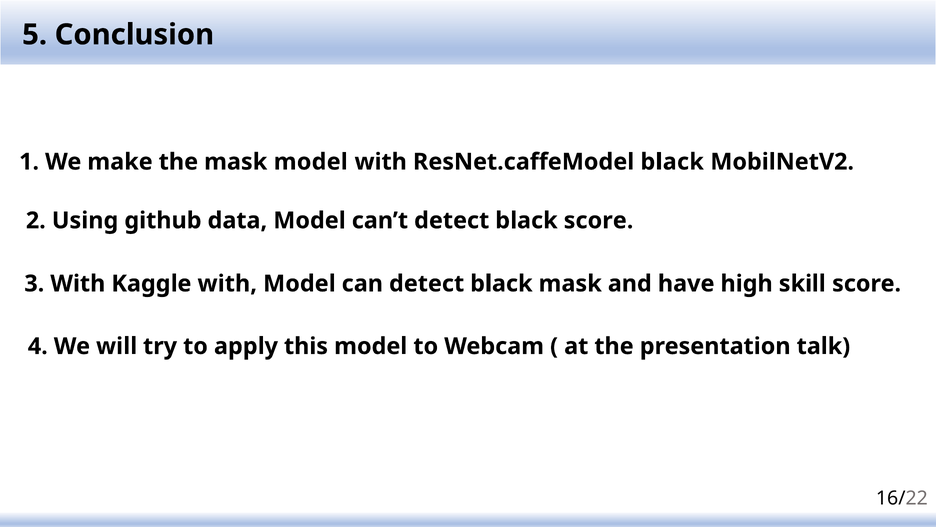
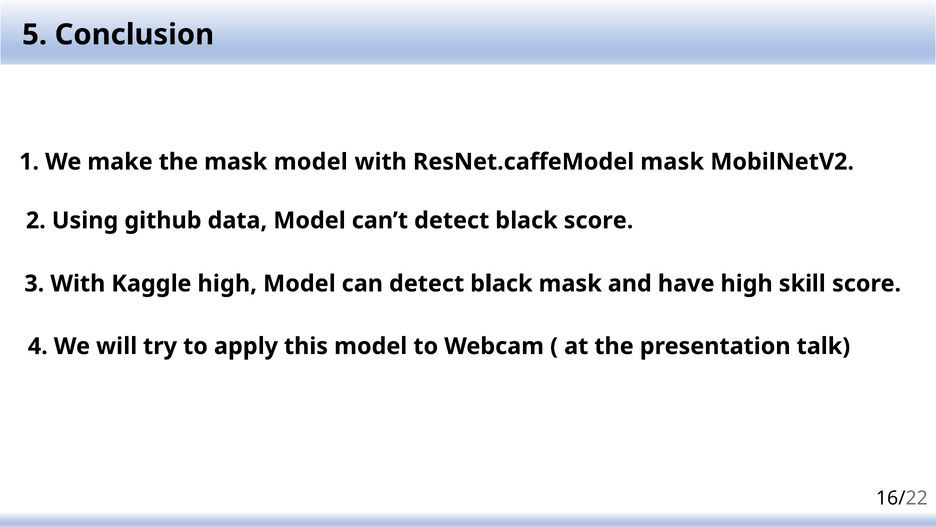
ResNet.caffeModel black: black -> mask
Kaggle with: with -> high
